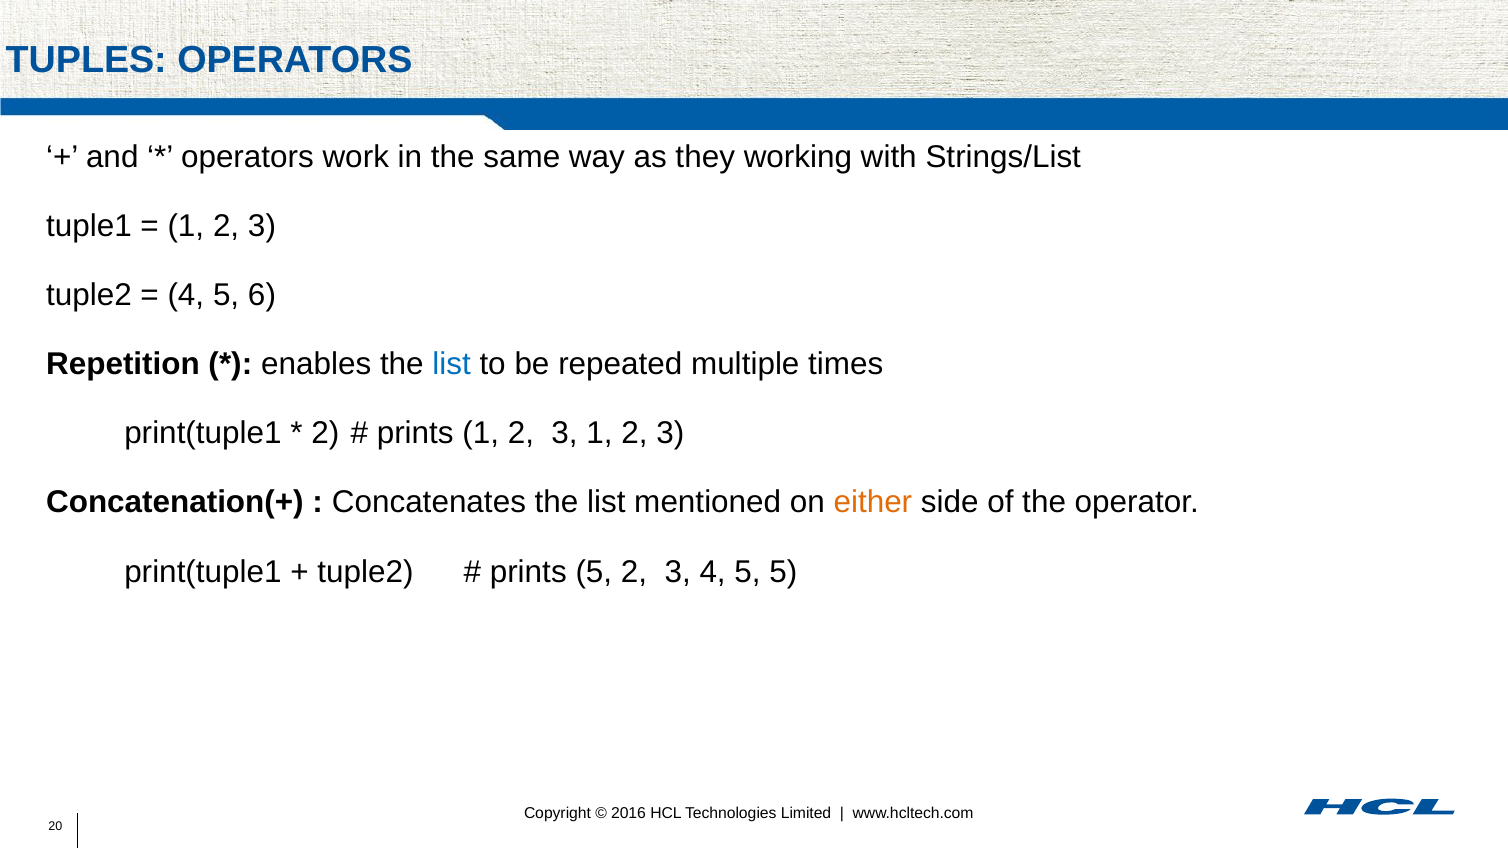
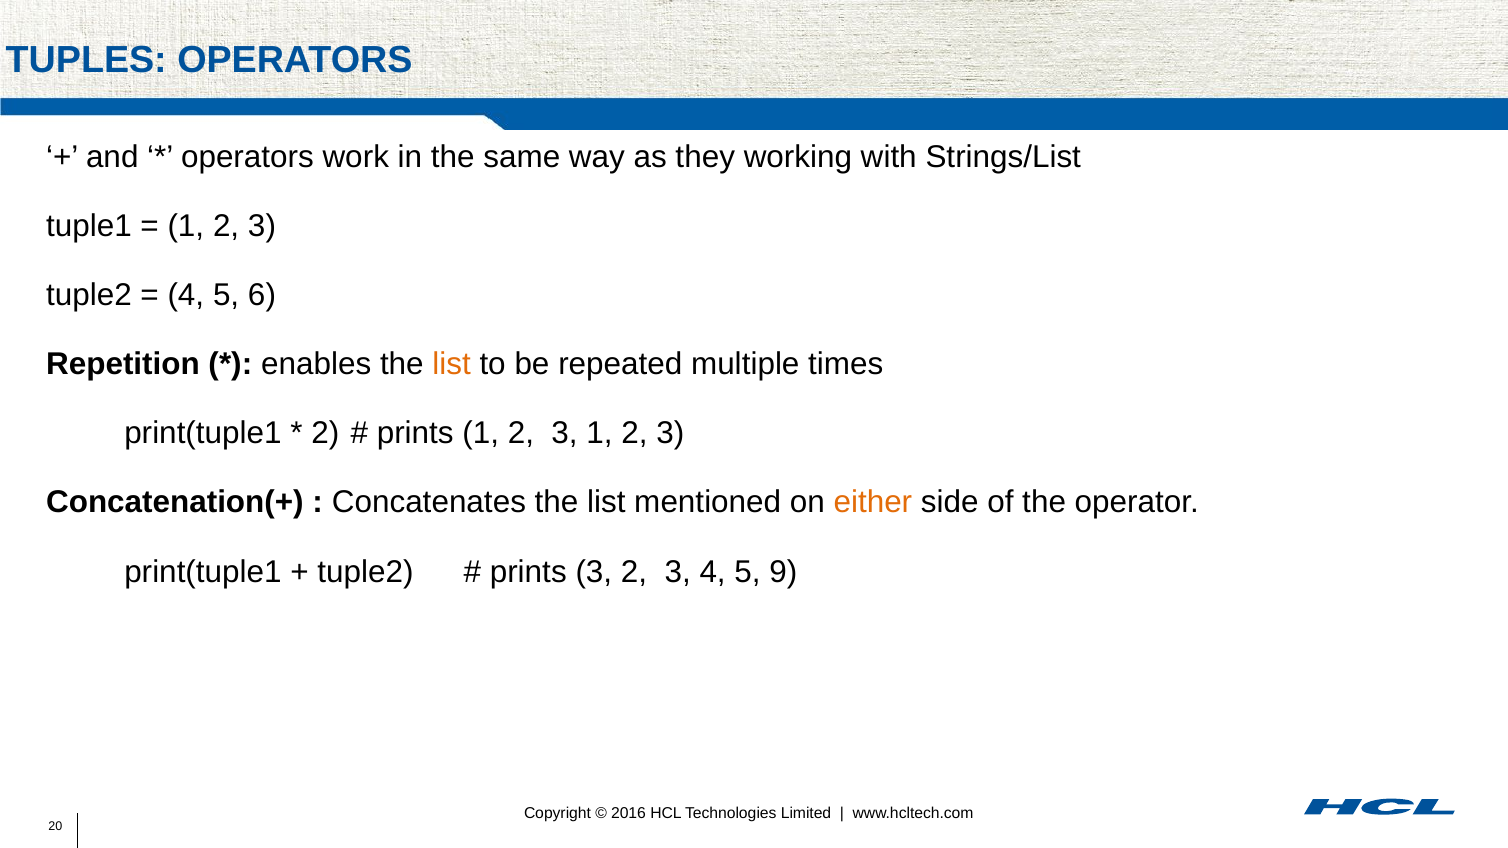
list at (452, 364) colour: blue -> orange
prints 5: 5 -> 3
5 5: 5 -> 9
